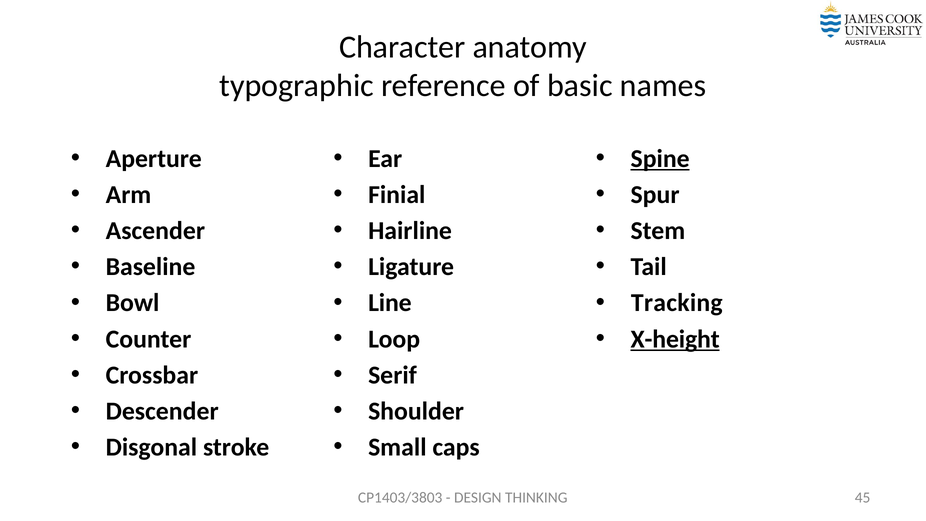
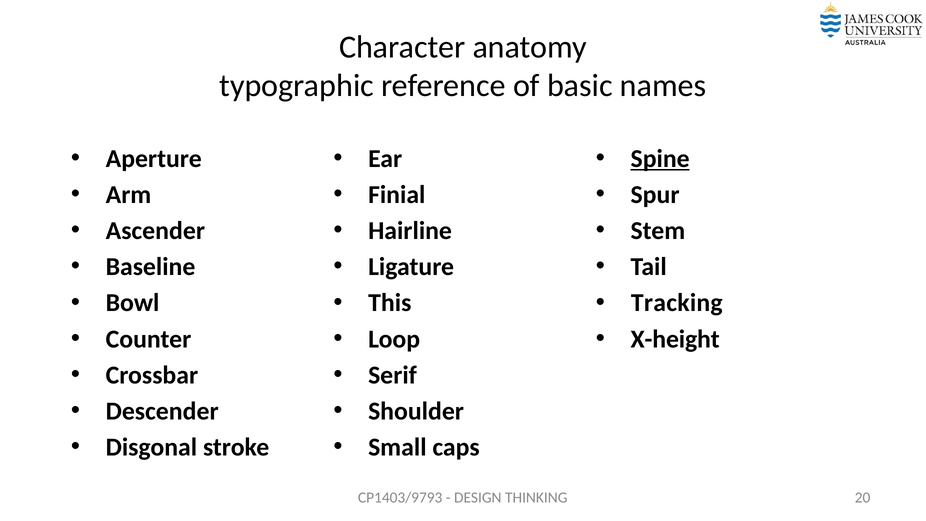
Line: Line -> This
X-height underline: present -> none
CP1403/3803: CP1403/3803 -> CP1403/9793
45: 45 -> 20
